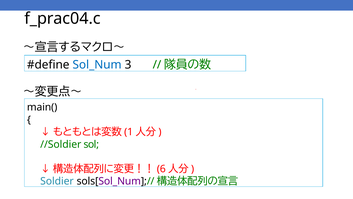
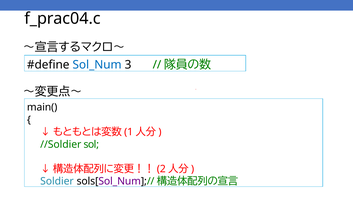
6: 6 -> 2
